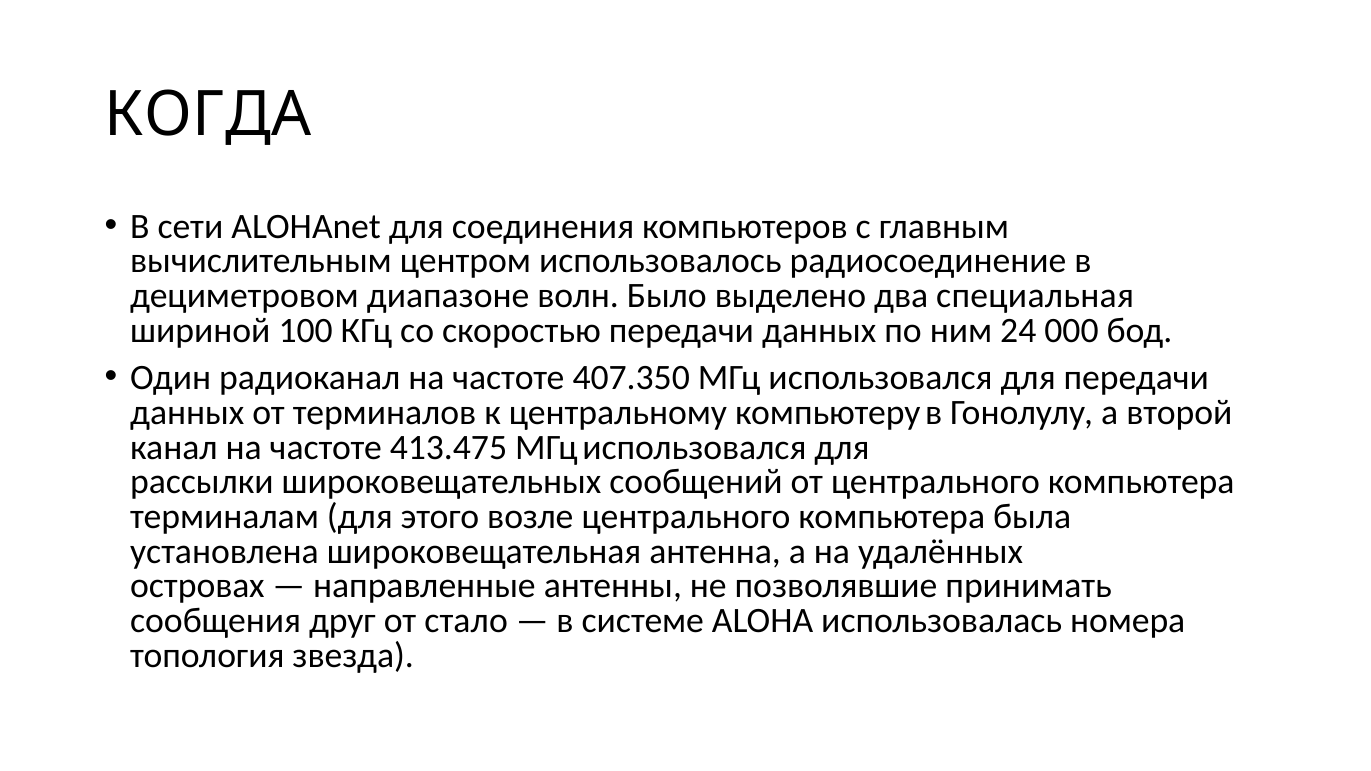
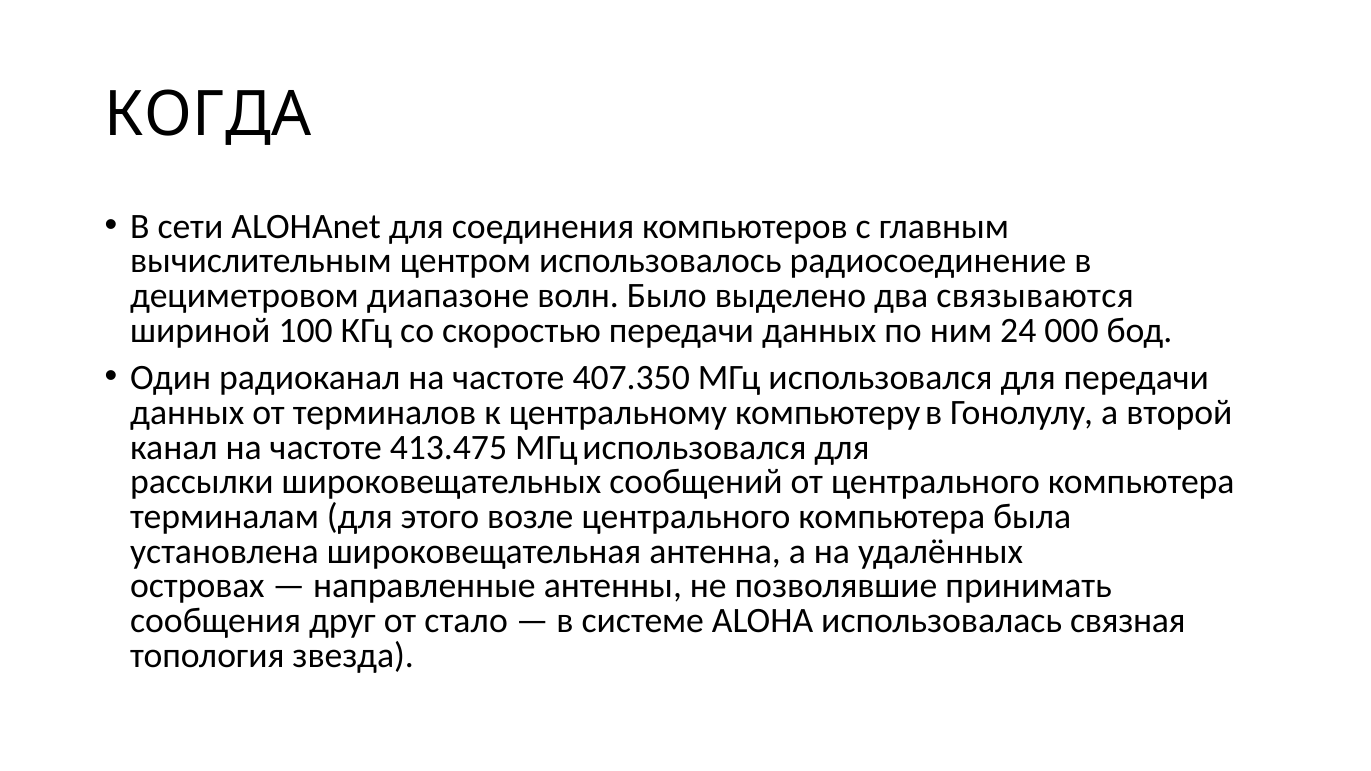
специальная: специальная -> связываются
номера: номера -> связная
